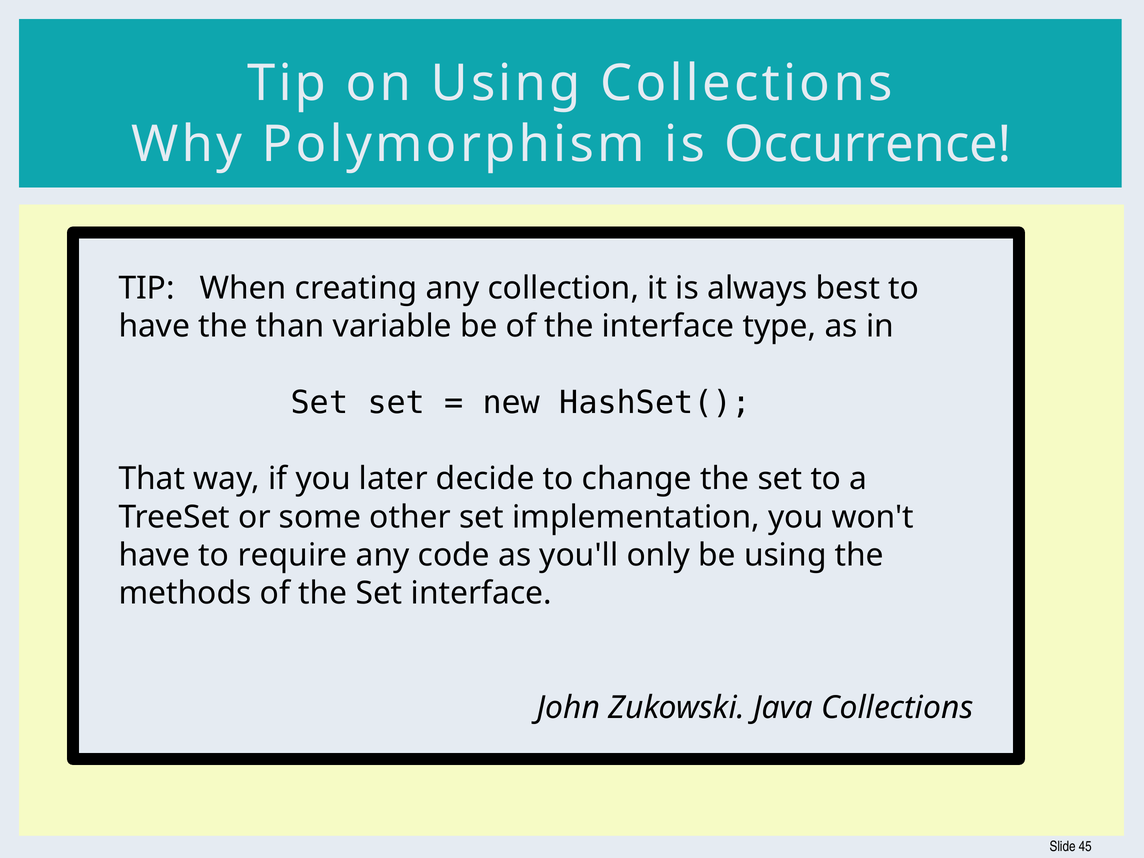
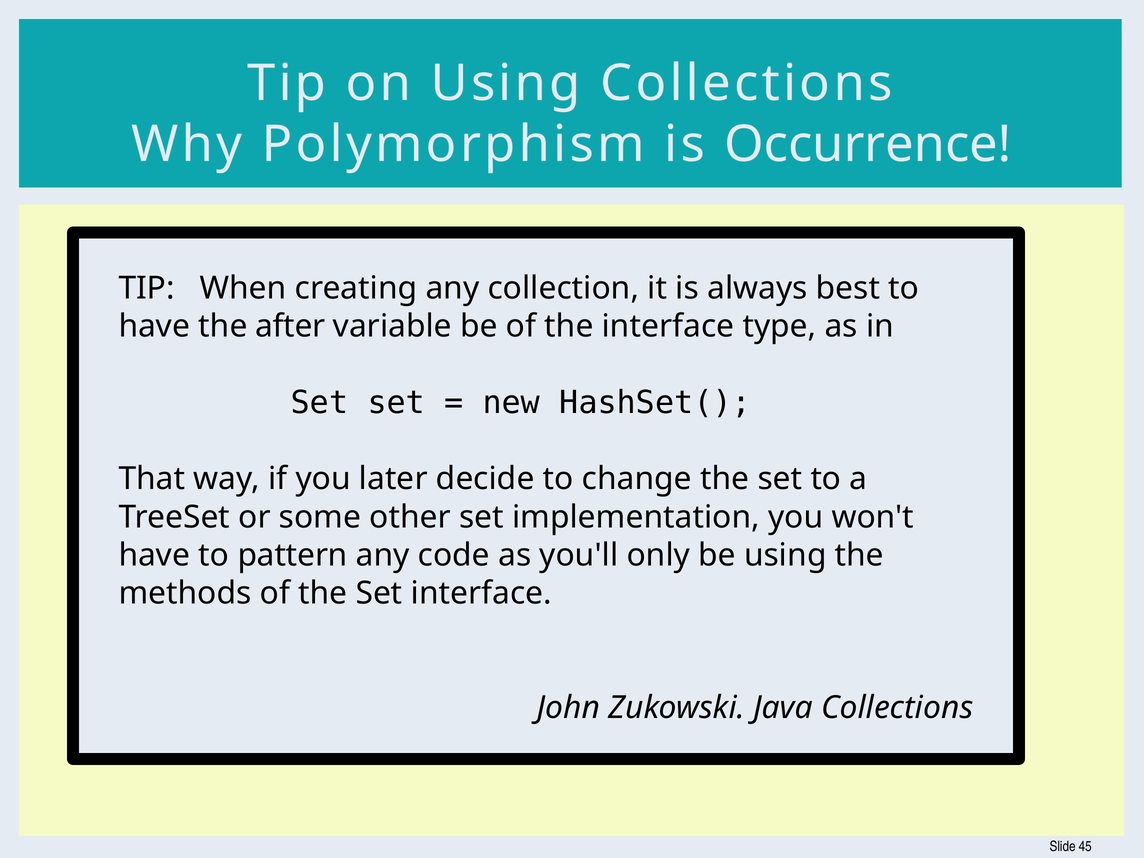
than: than -> after
require: require -> pattern
